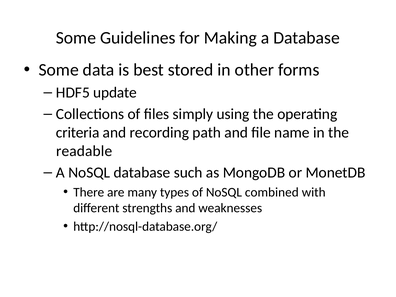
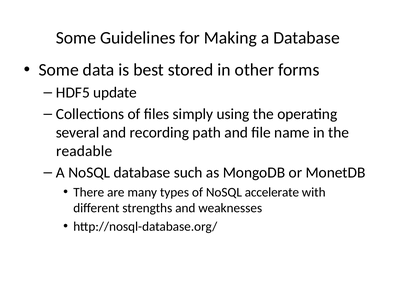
criteria: criteria -> several
combined: combined -> accelerate
